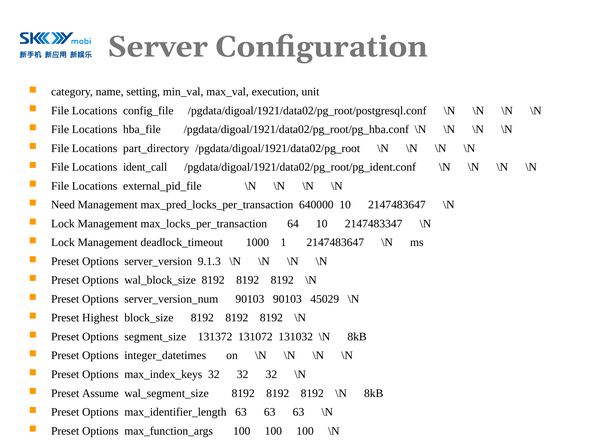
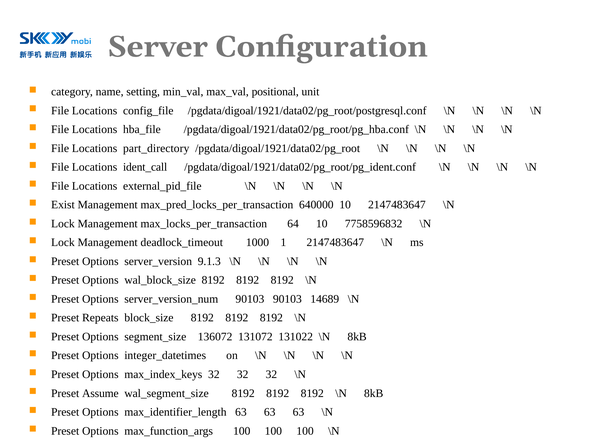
execution: execution -> positional
Need: Need -> Exist
2147483347: 2147483347 -> 7758596832
45029: 45029 -> 14689
Highest: Highest -> Repeats
131372: 131372 -> 136072
131032: 131032 -> 131022
